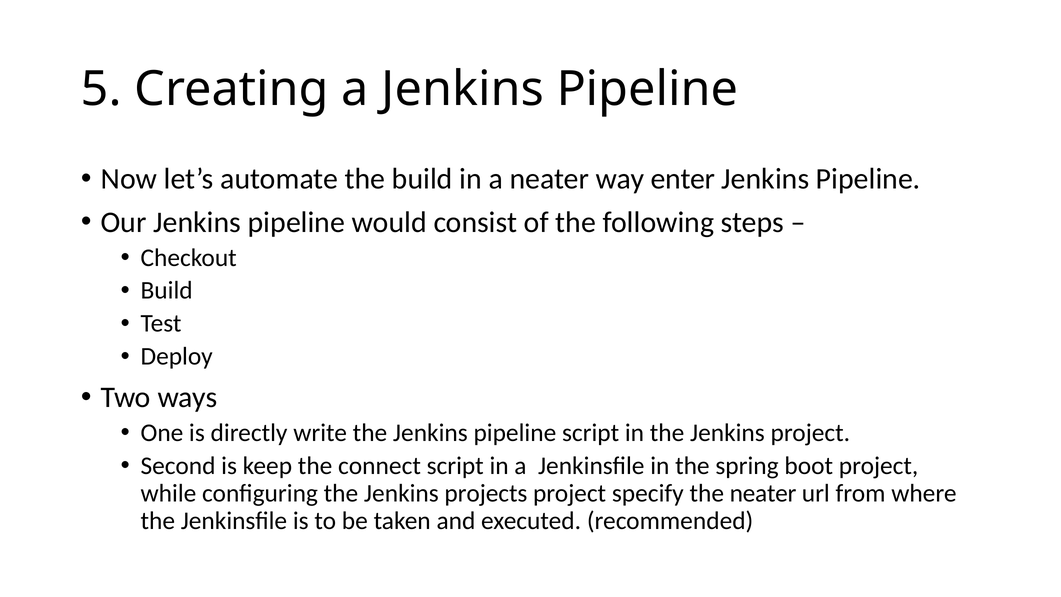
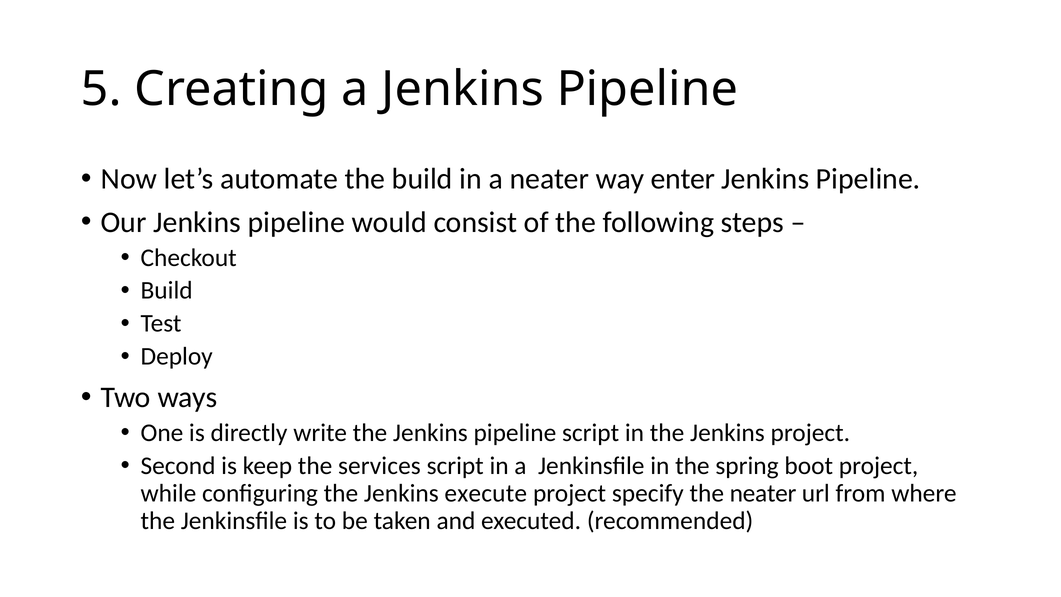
connect: connect -> services
projects: projects -> execute
